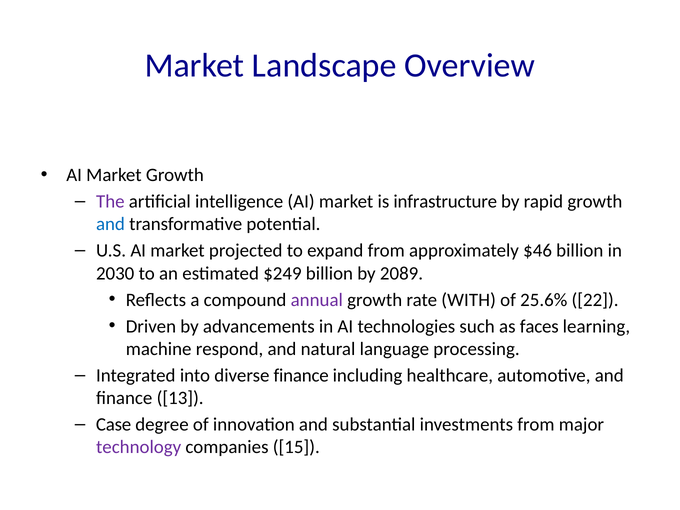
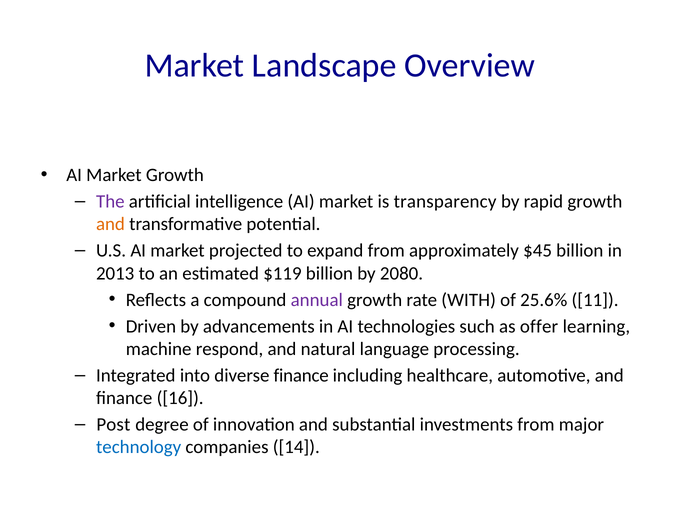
infrastructure: infrastructure -> transparency
and at (110, 224) colour: blue -> orange
$46: $46 -> $45
2030: 2030 -> 2013
$249: $249 -> $119
2089: 2089 -> 2080
22: 22 -> 11
faces: faces -> offer
13: 13 -> 16
Case: Case -> Post
technology colour: purple -> blue
15: 15 -> 14
